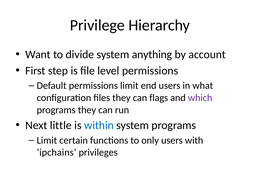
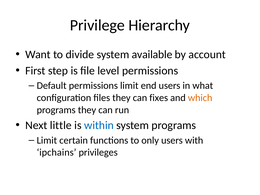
anything: anything -> available
flags: flags -> fixes
which colour: purple -> orange
